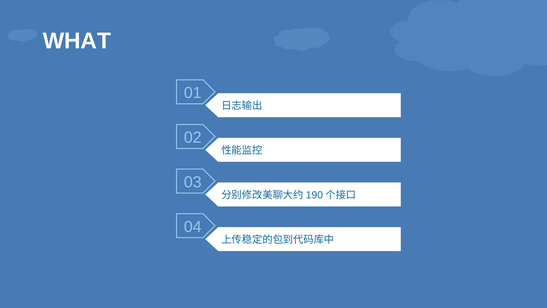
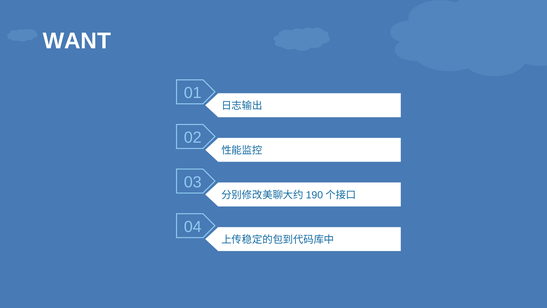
WHAT: WHAT -> WANT
